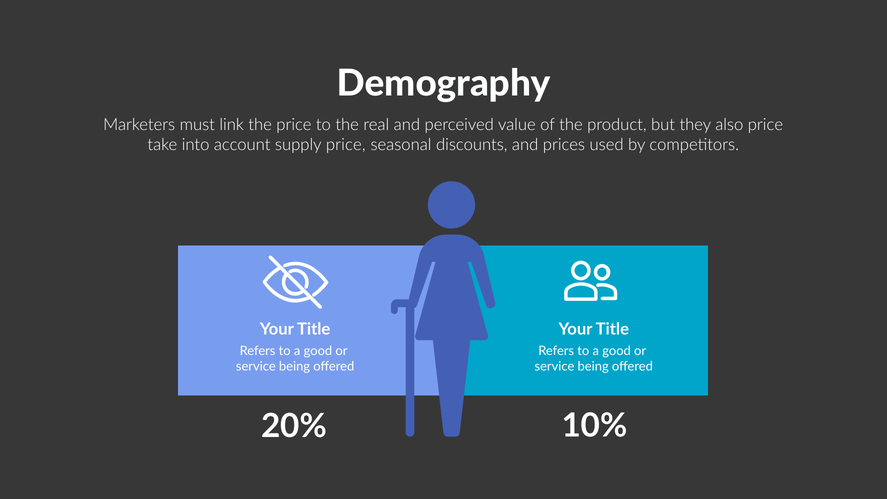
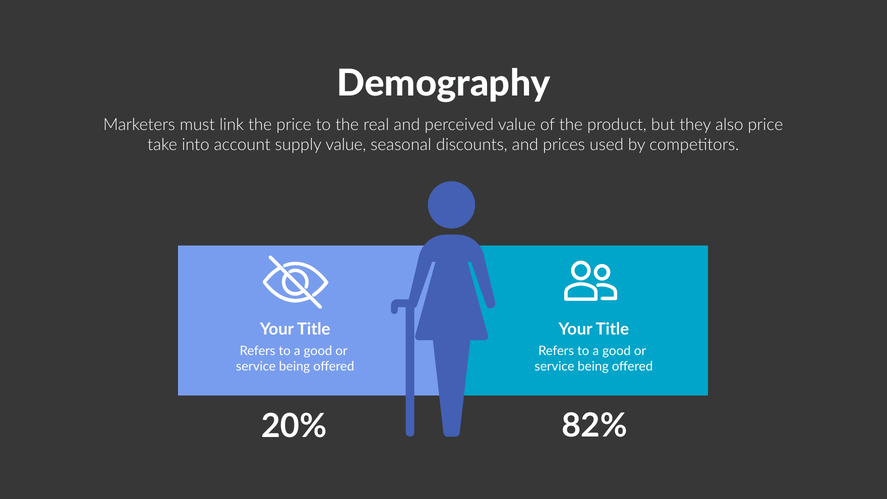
supply price: price -> value
10%: 10% -> 82%
